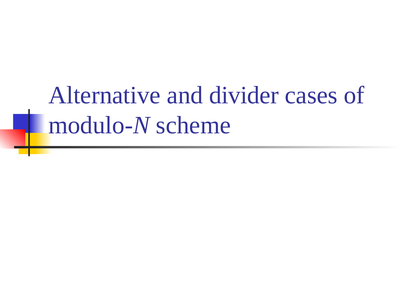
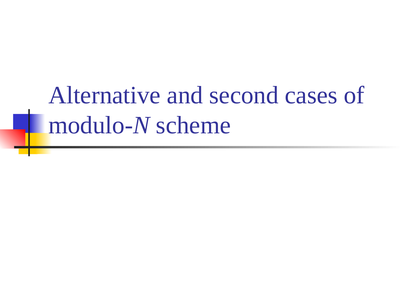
divider: divider -> second
